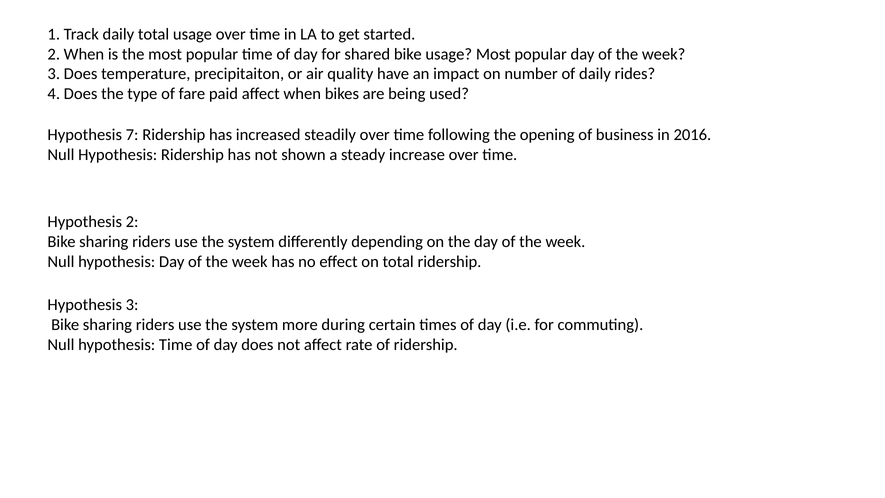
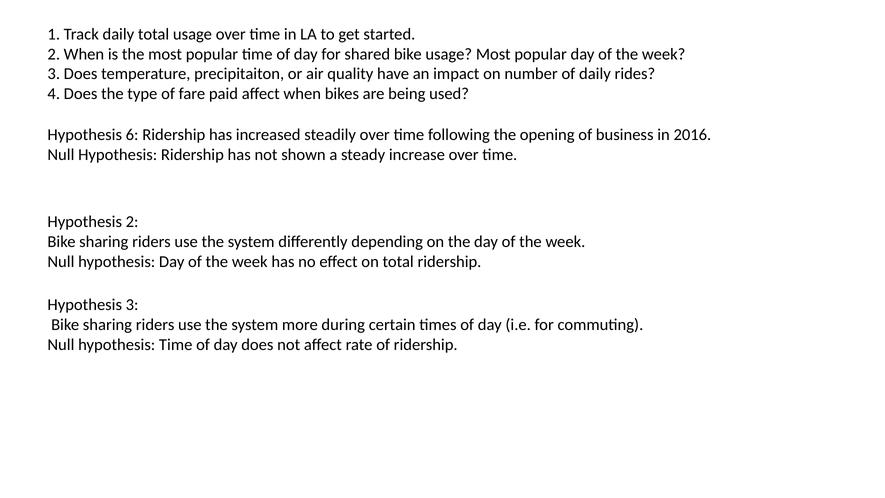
7: 7 -> 6
